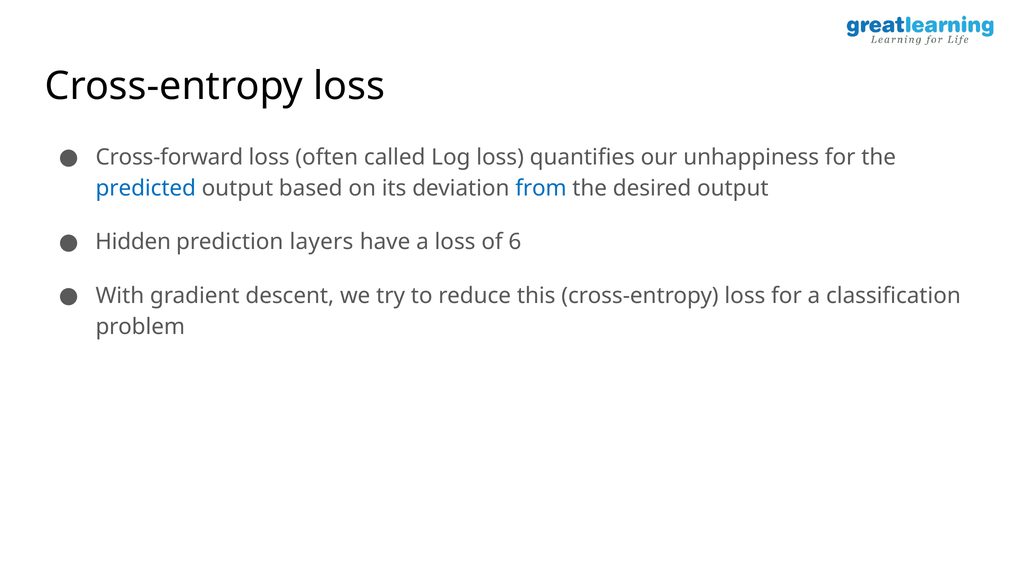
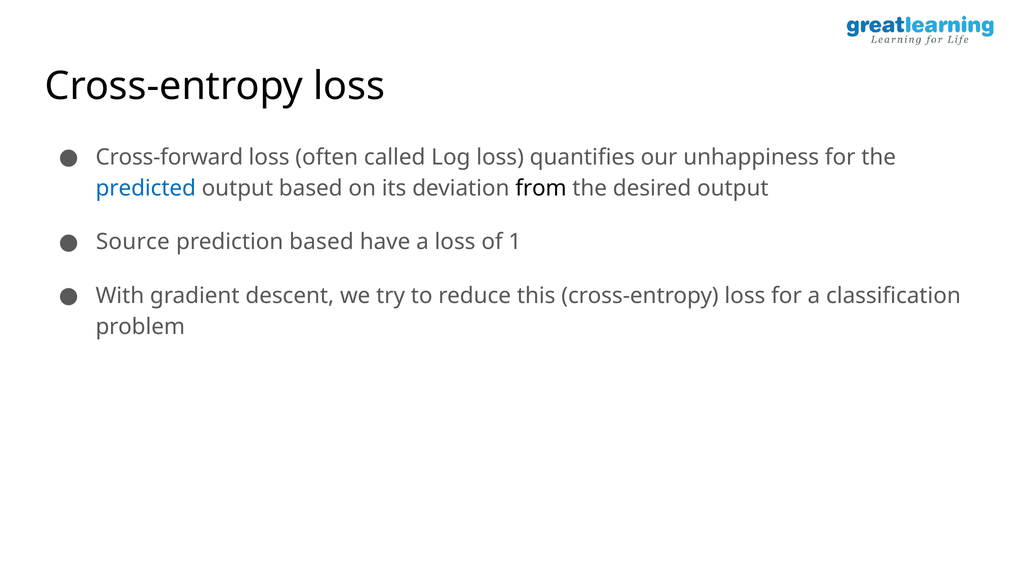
from colour: blue -> black
Hidden: Hidden -> Source
prediction layers: layers -> based
6: 6 -> 1
